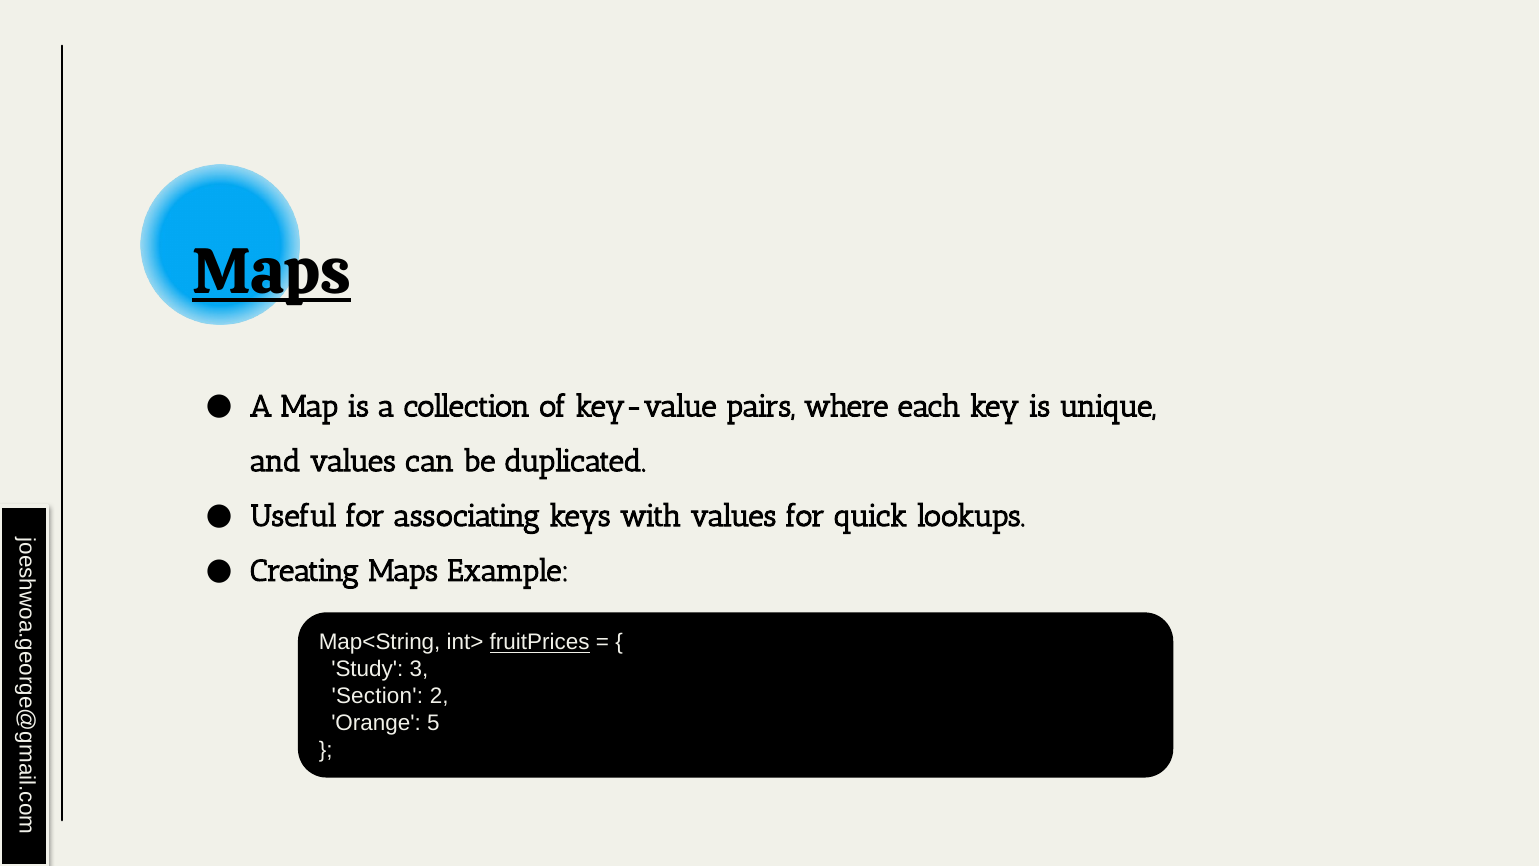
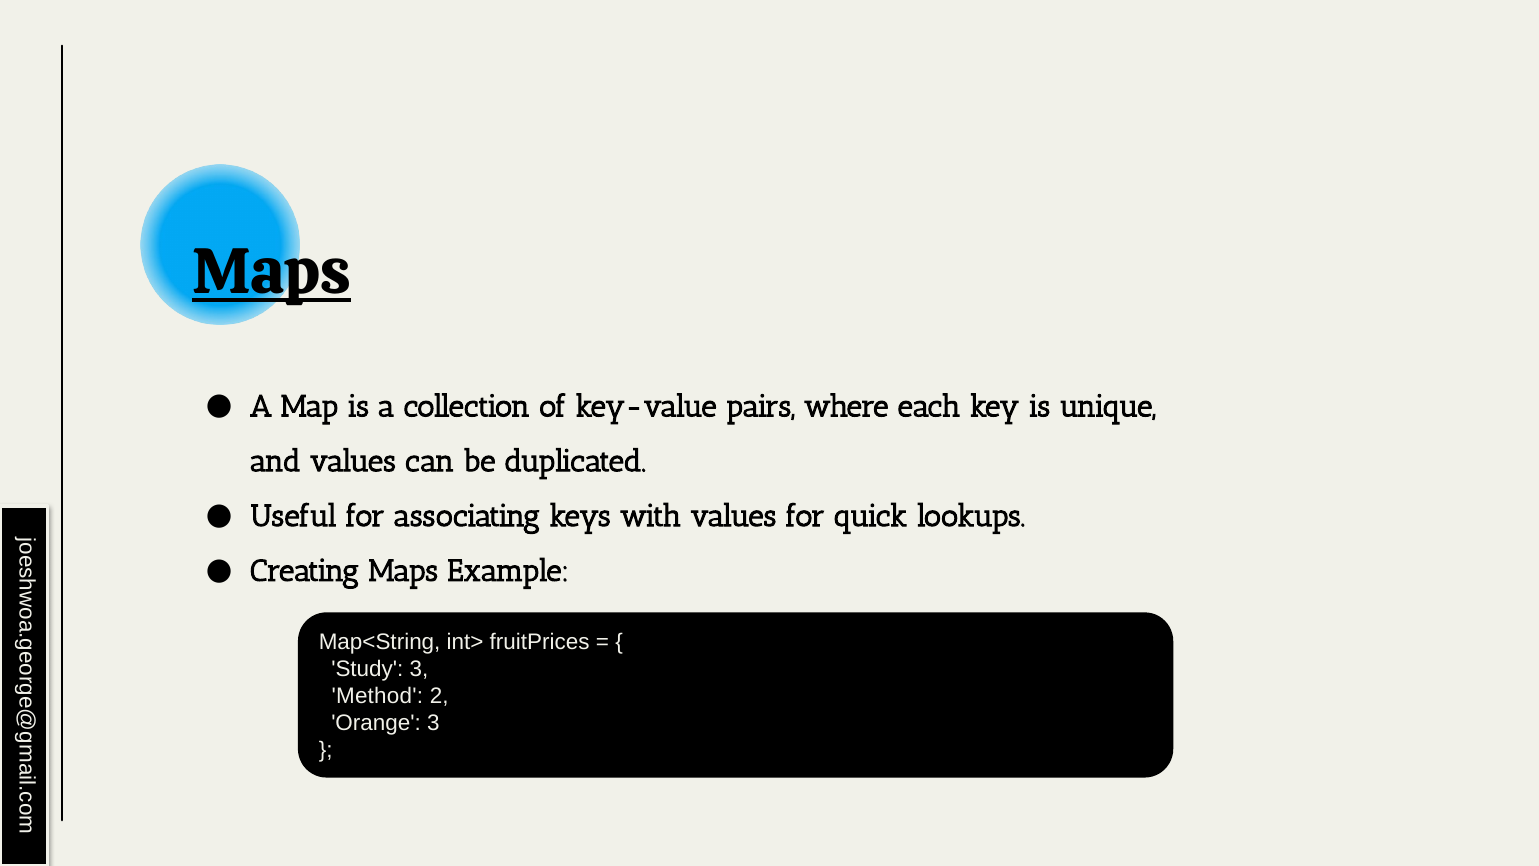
fruitPrices underline: present -> none
Section: Section -> Method
Orange 5: 5 -> 3
